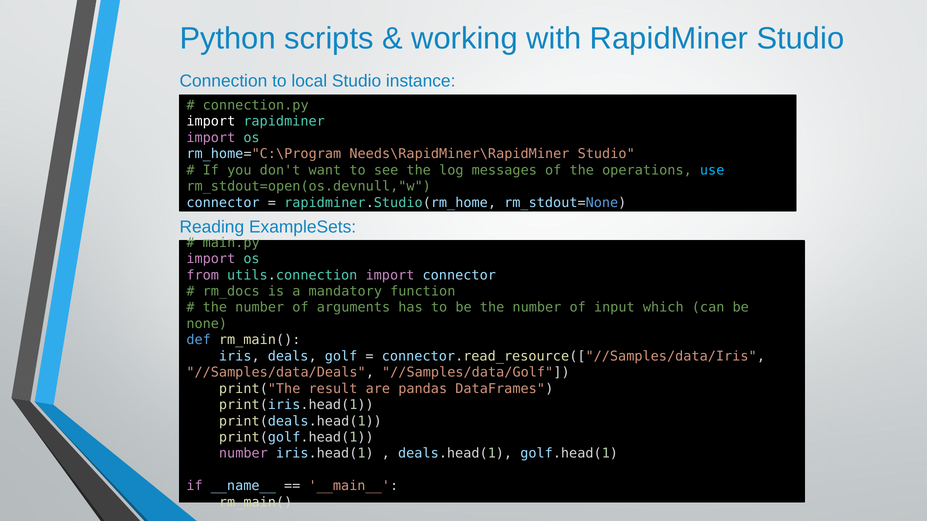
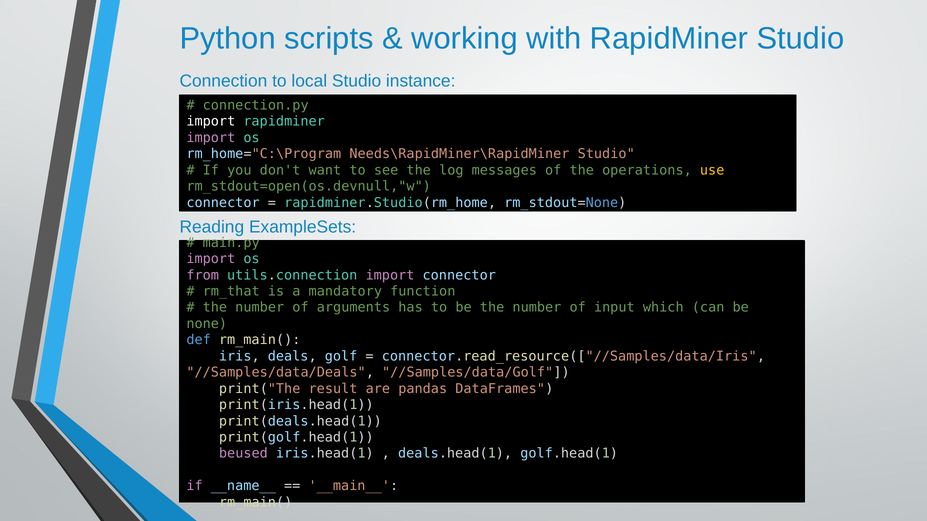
use colour: light blue -> yellow
rm_docs: rm_docs -> rm_that
number at (243, 454): number -> beused
